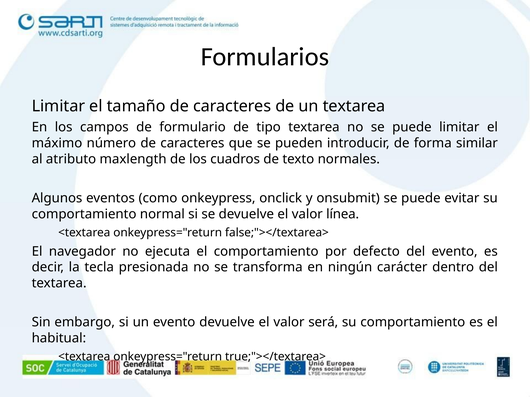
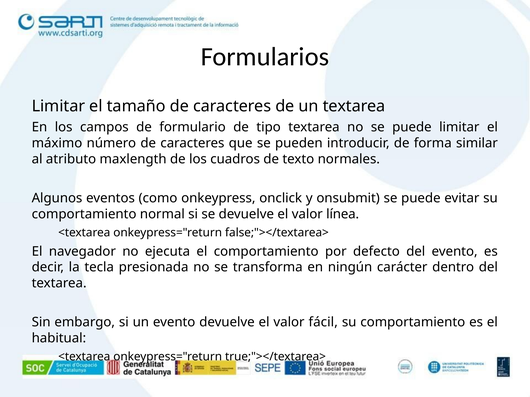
será: será -> fácil
